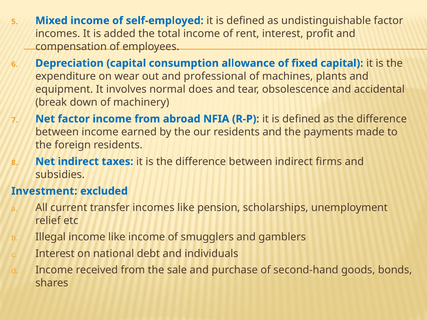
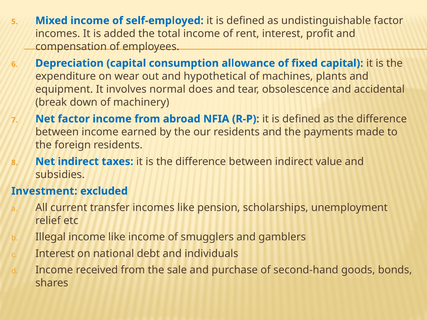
professional: professional -> hypothetical
firms: firms -> value
